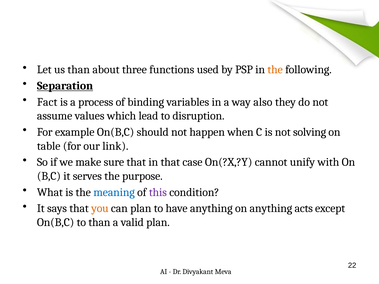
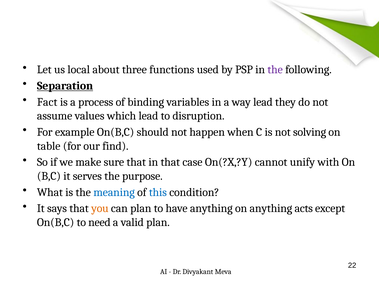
us than: than -> local
the at (275, 70) colour: orange -> purple
way also: also -> lead
link: link -> find
this colour: purple -> blue
to than: than -> need
